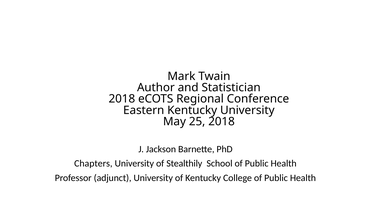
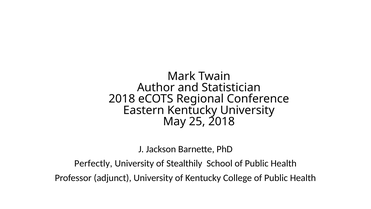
Chapters: Chapters -> Perfectly
